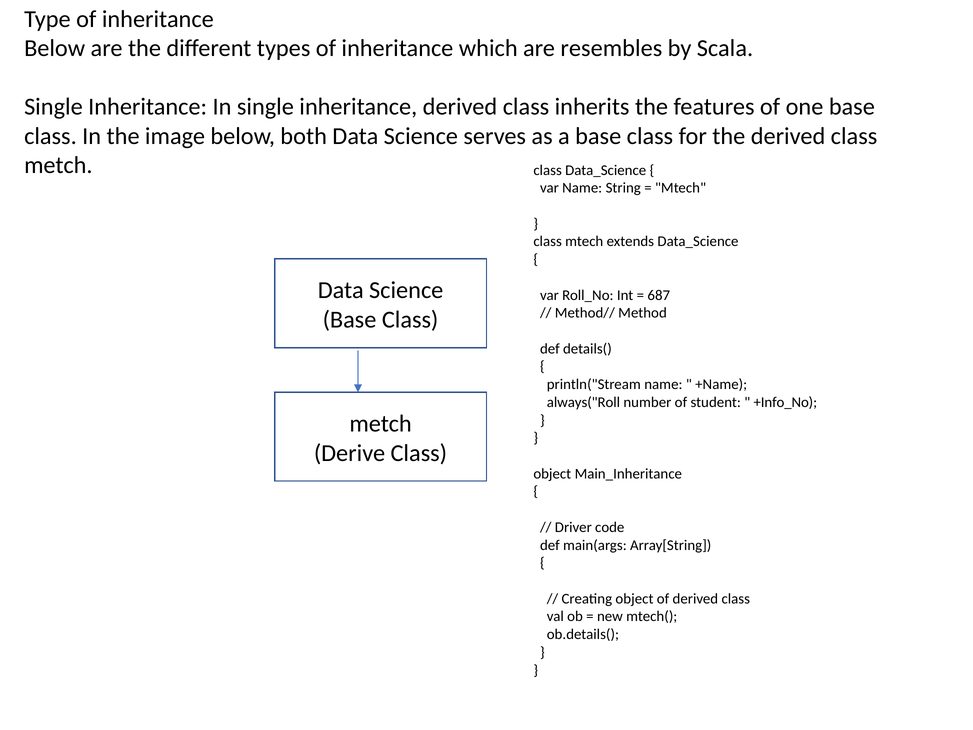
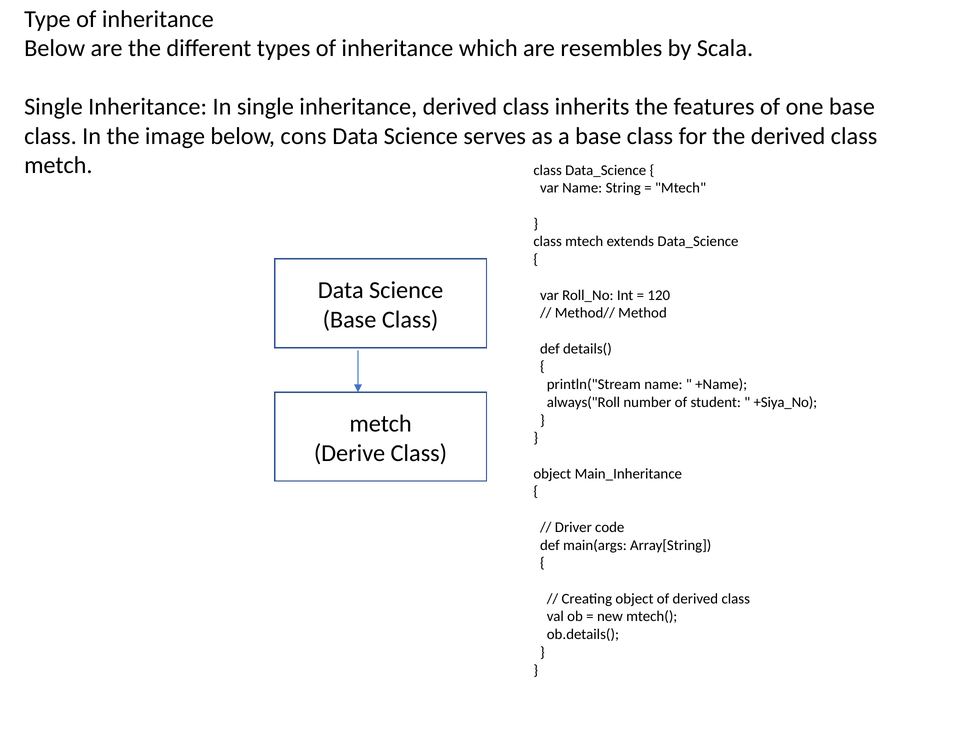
both: both -> cons
687: 687 -> 120
+Info_No: +Info_No -> +Siya_No
